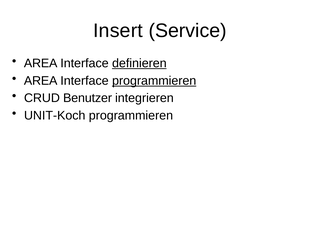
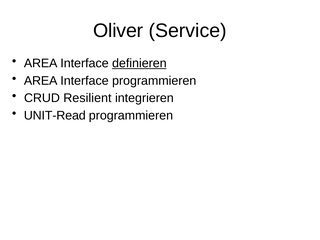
Insert: Insert -> Oliver
programmieren at (154, 81) underline: present -> none
Benutzer: Benutzer -> Resilient
UNIT-Koch: UNIT-Koch -> UNIT-Read
